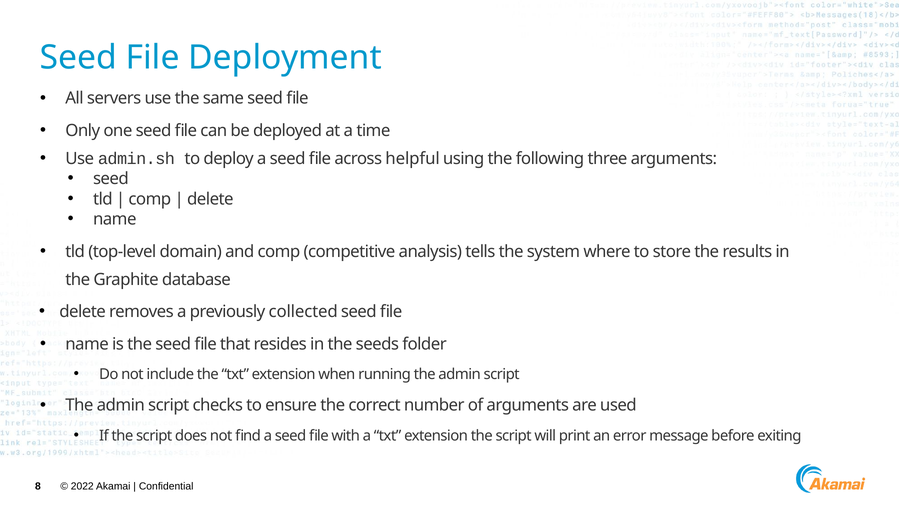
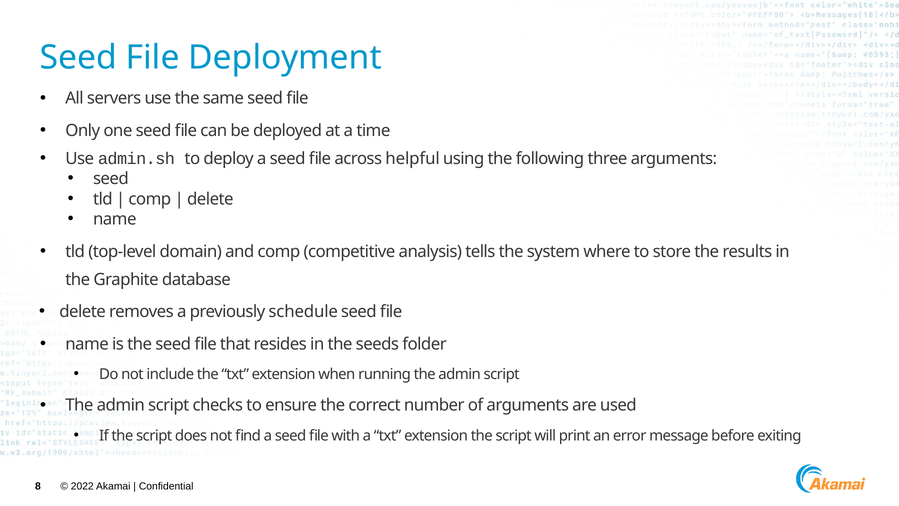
collected: collected -> schedule
